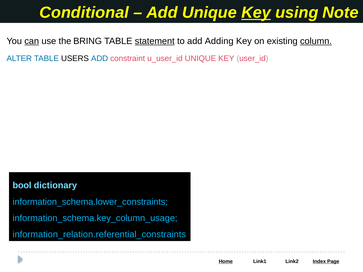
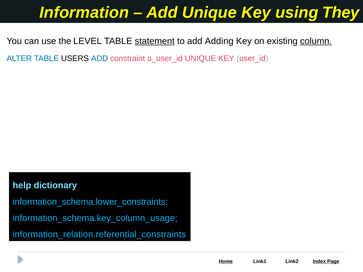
Conditional: Conditional -> Information
Key at (256, 13) underline: present -> none
Note: Note -> They
can underline: present -> none
BRING: BRING -> LEVEL
bool: bool -> help
